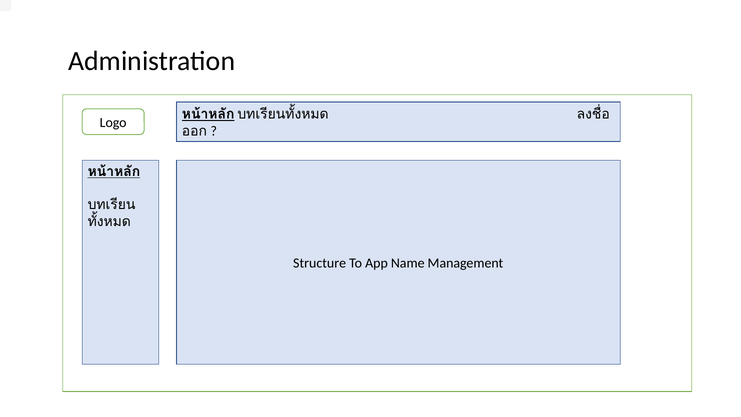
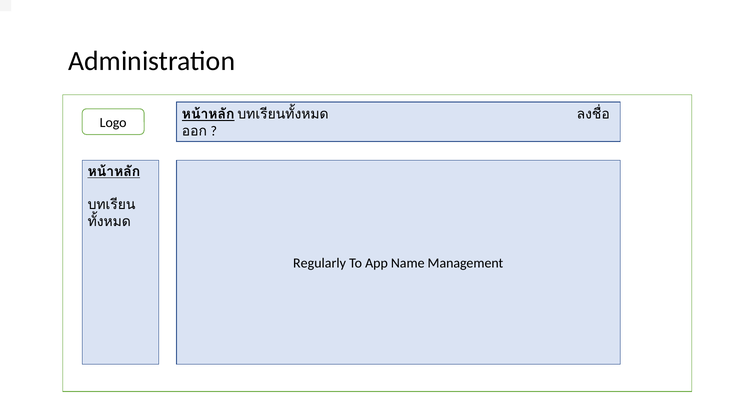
Structure: Structure -> Regularly
